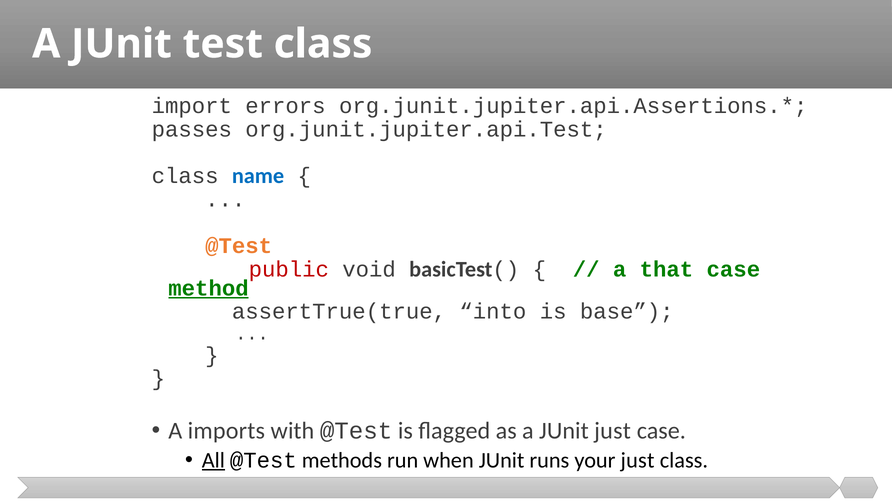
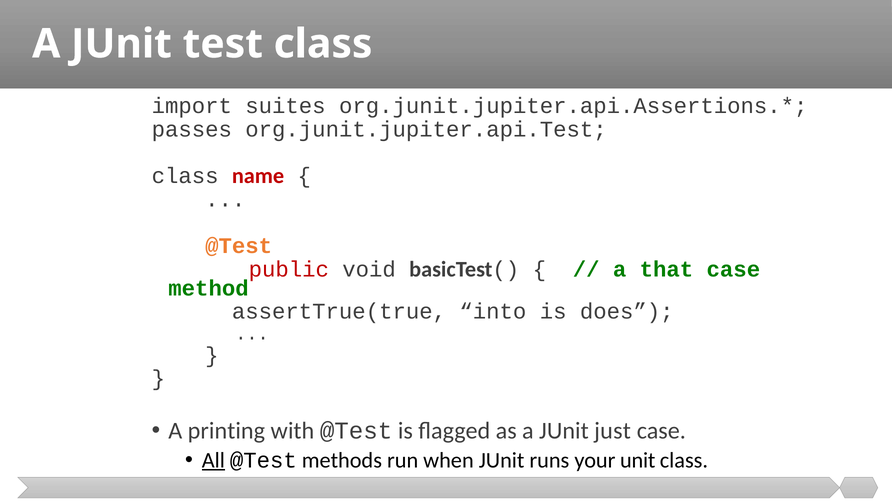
errors: errors -> suites
name colour: blue -> red
method underline: present -> none
base: base -> does
imports: imports -> printing
your just: just -> unit
